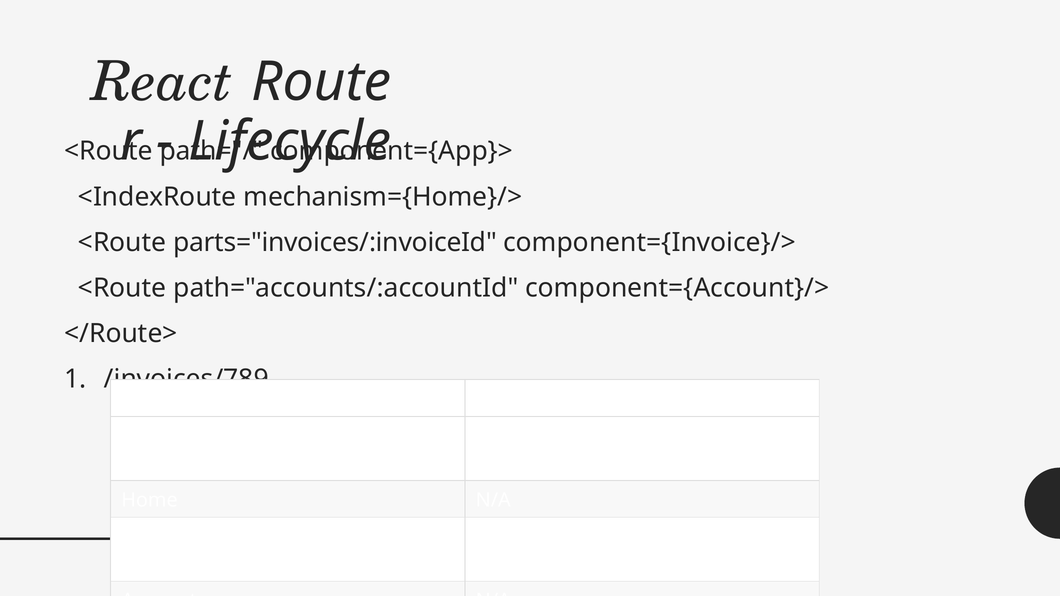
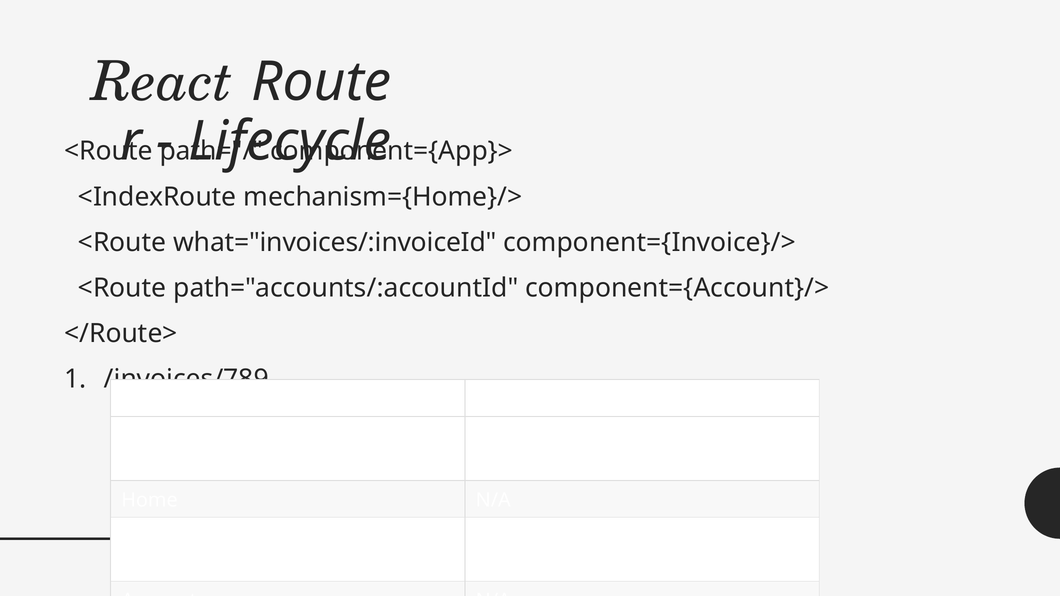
parts="invoices/:invoiceId: parts="invoices/:invoiceId -> what="invoices/:invoiceId
